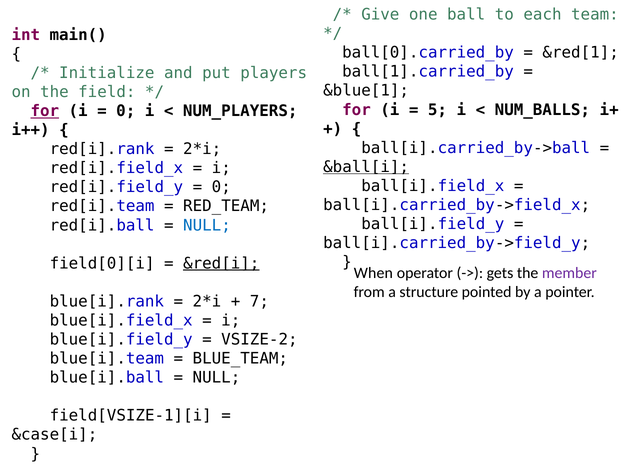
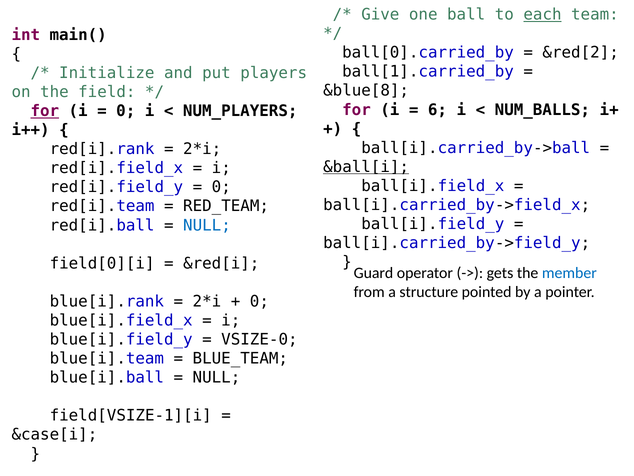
each underline: none -> present
&red[1: &red[1 -> &red[2
&blue[1: &blue[1 -> &blue[8
5: 5 -> 6
&red[i underline: present -> none
When: When -> Guard
member colour: purple -> blue
7 at (259, 301): 7 -> 0
VSIZE-2: VSIZE-2 -> VSIZE-0
